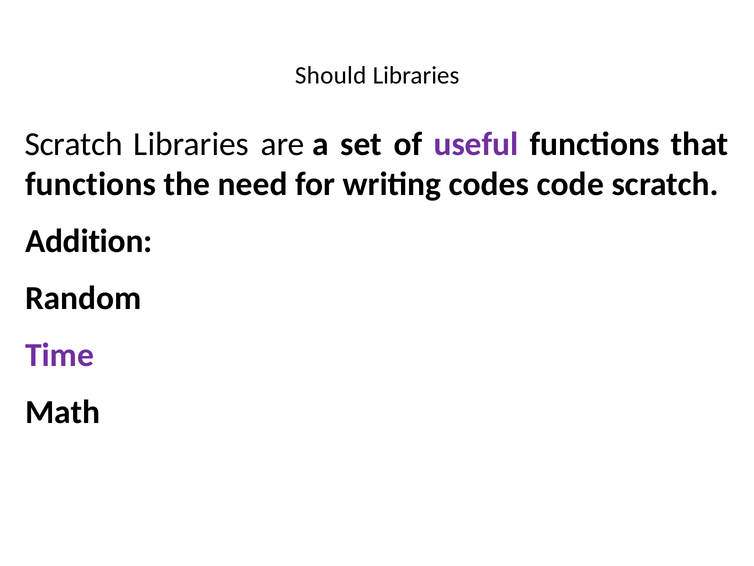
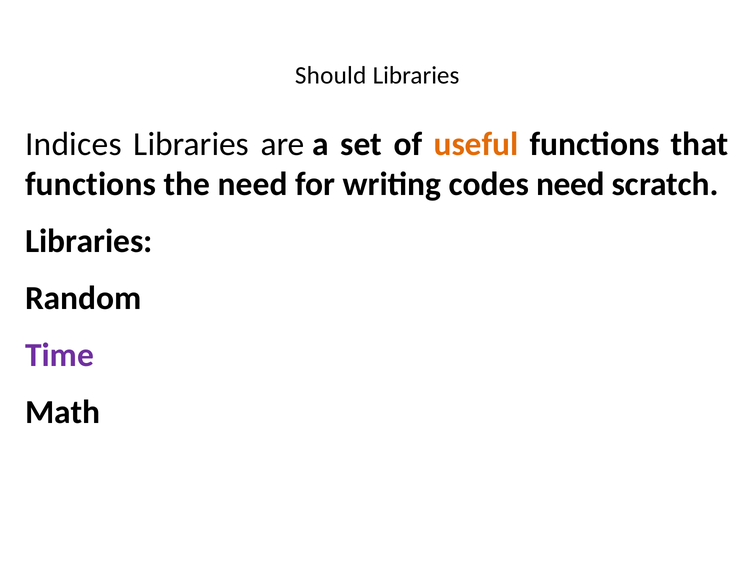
Scratch at (74, 144): Scratch -> Indices
useful colour: purple -> orange
codes code: code -> need
Addition at (89, 241): Addition -> Libraries
